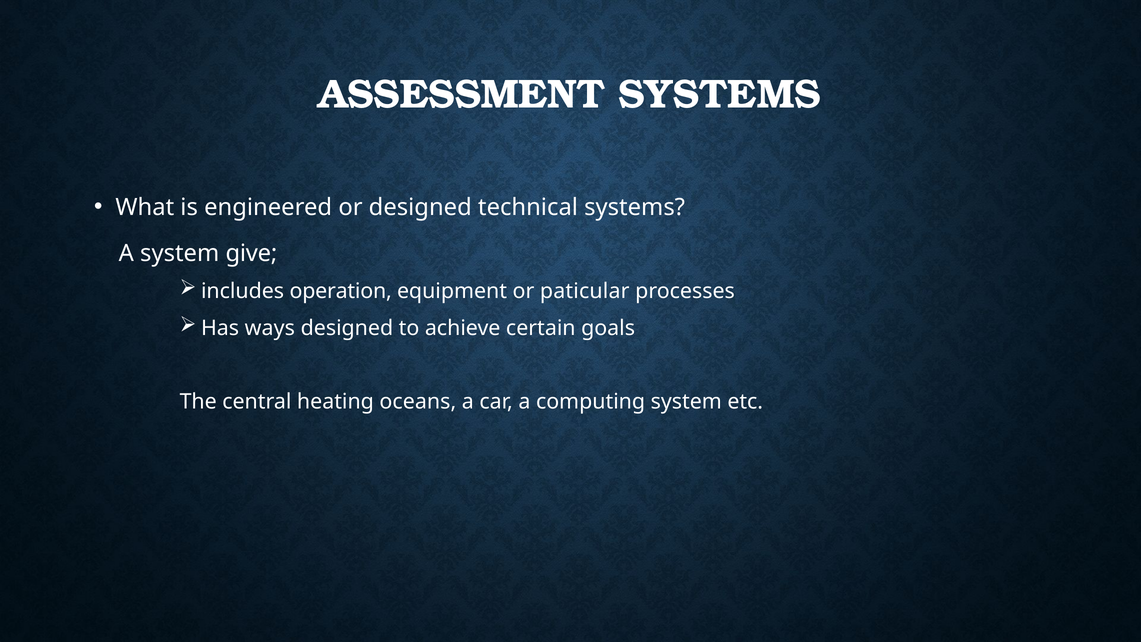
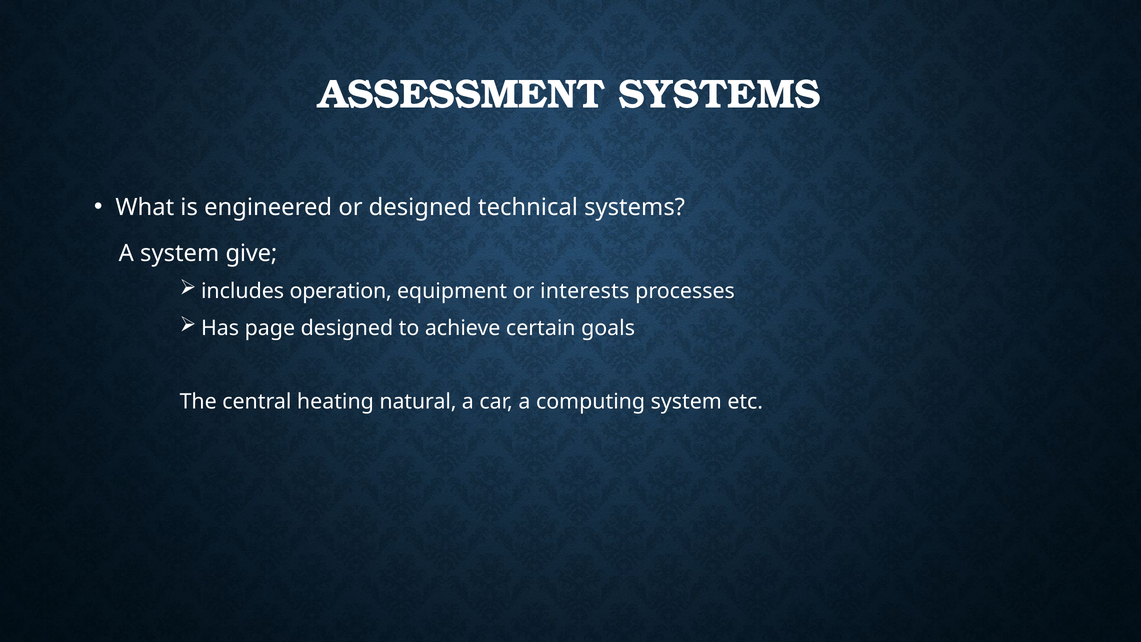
paticular: paticular -> interests
ways: ways -> page
oceans: oceans -> natural
